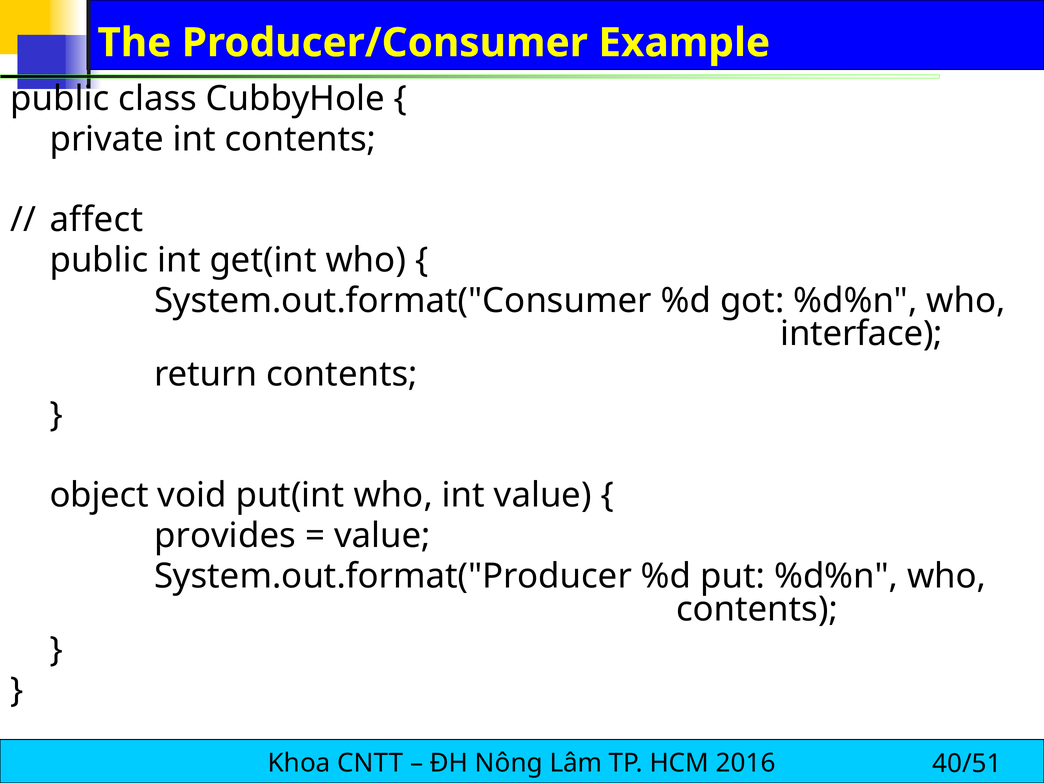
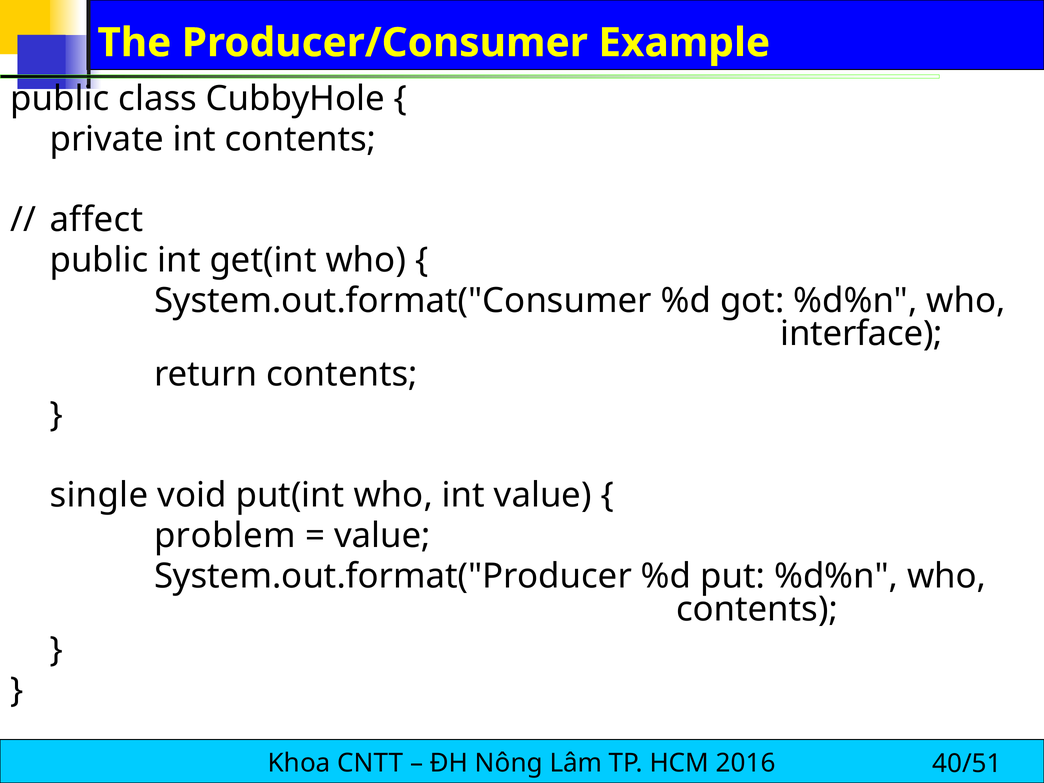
object: object -> single
provides: provides -> problem
